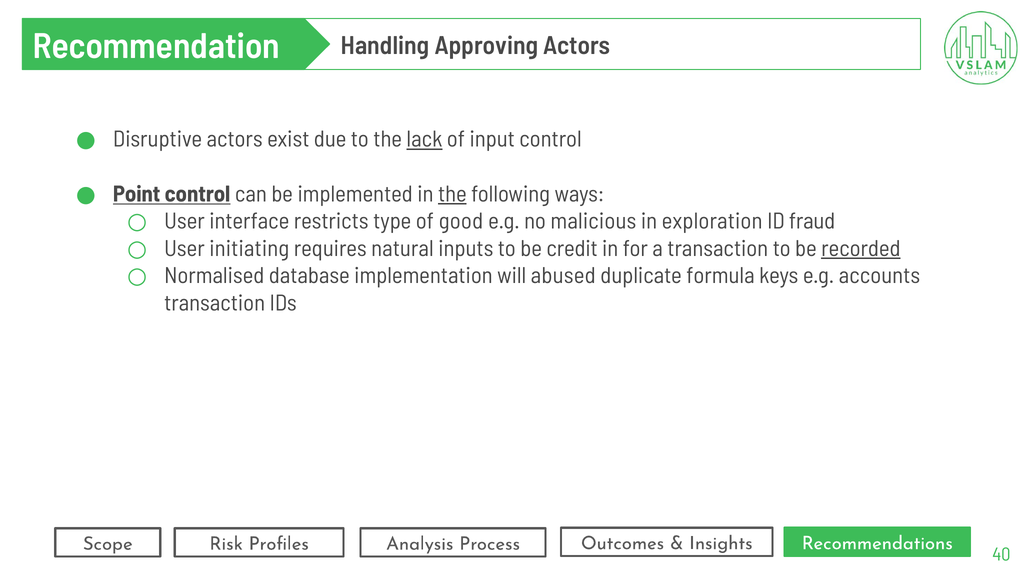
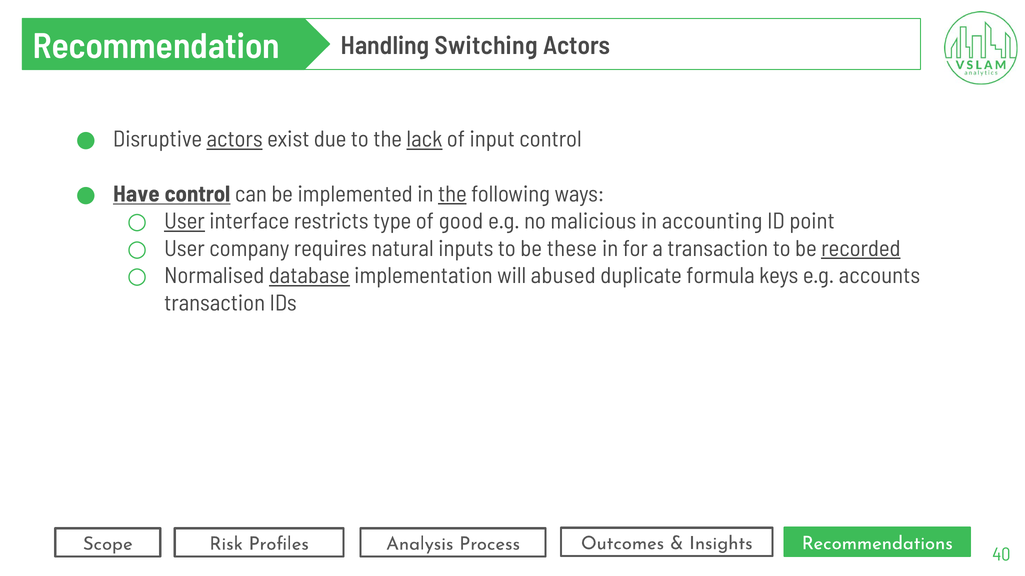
Approving: Approving -> Switching
actors at (235, 140) underline: none -> present
Point: Point -> Have
User at (185, 222) underline: none -> present
exploration: exploration -> accounting
fraud: fraud -> point
initiating: initiating -> company
credit: credit -> these
database underline: none -> present
